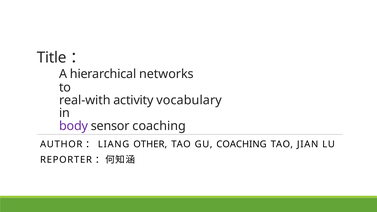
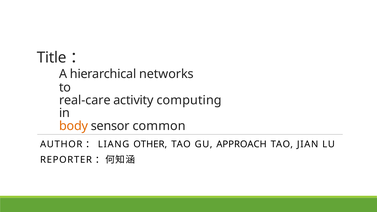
real-with: real-with -> real-care
vocabulary: vocabulary -> computing
body colour: purple -> orange
sensor coaching: coaching -> common
GU COACHING: COACHING -> APPROACH
